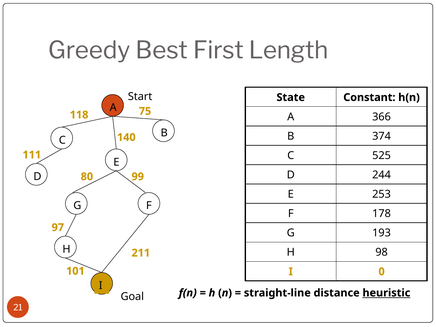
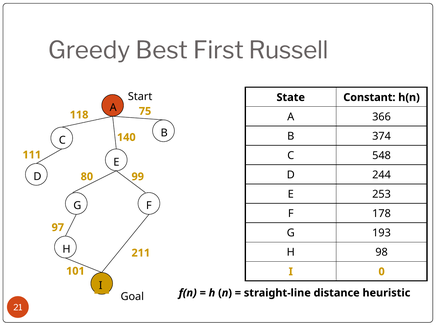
Length: Length -> Russell
525: 525 -> 548
heuristic underline: present -> none
